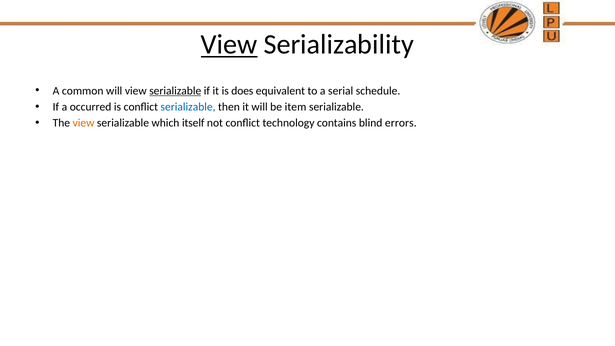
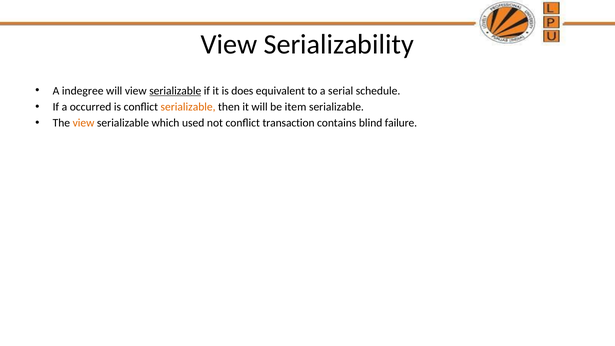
View at (229, 45) underline: present -> none
common: common -> indegree
serializable at (188, 107) colour: blue -> orange
itself: itself -> used
technology: technology -> transaction
errors: errors -> failure
